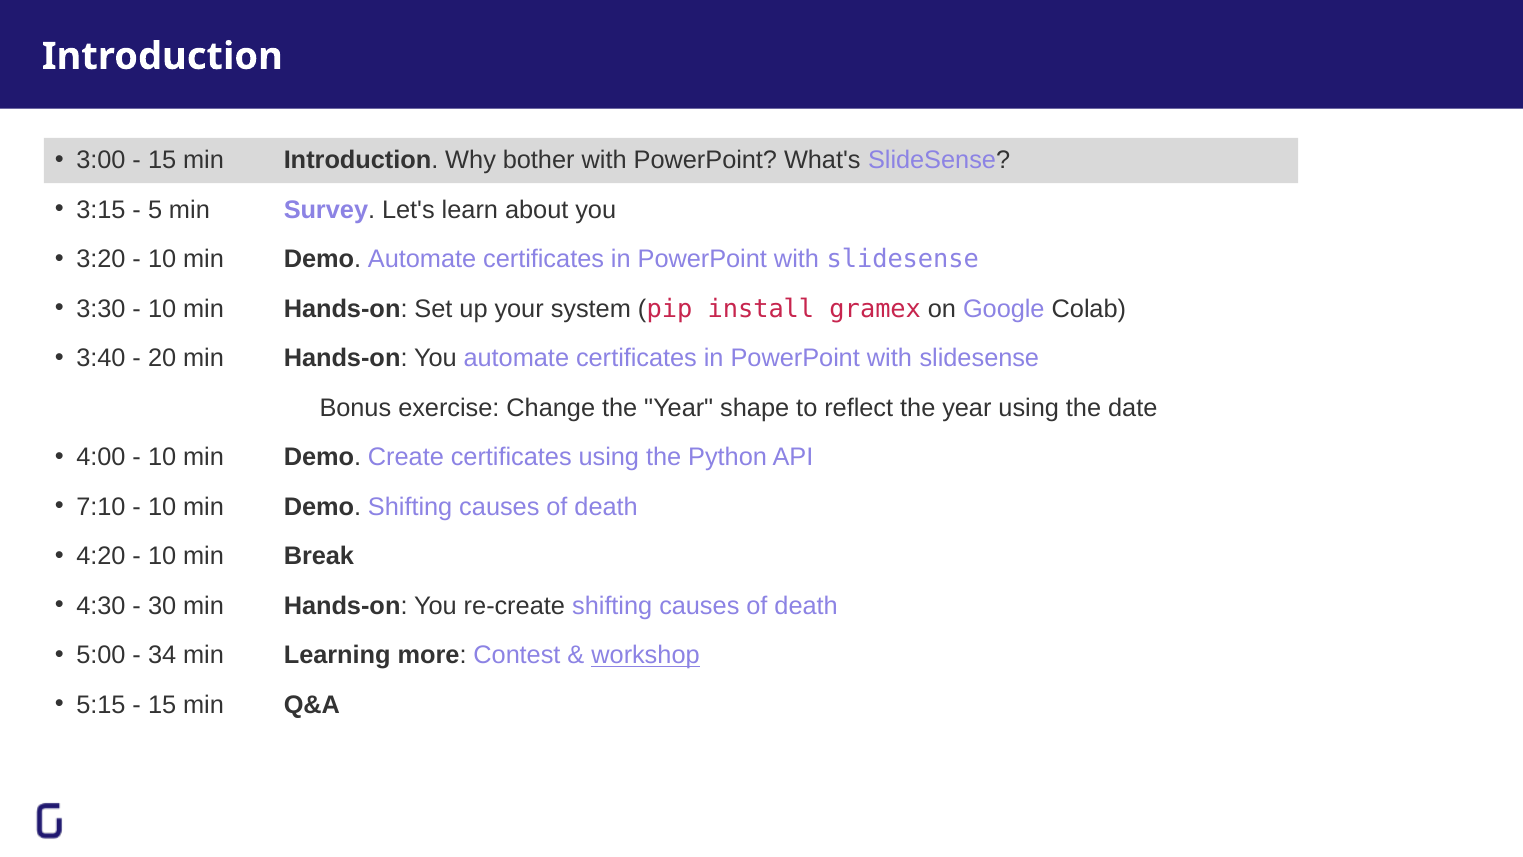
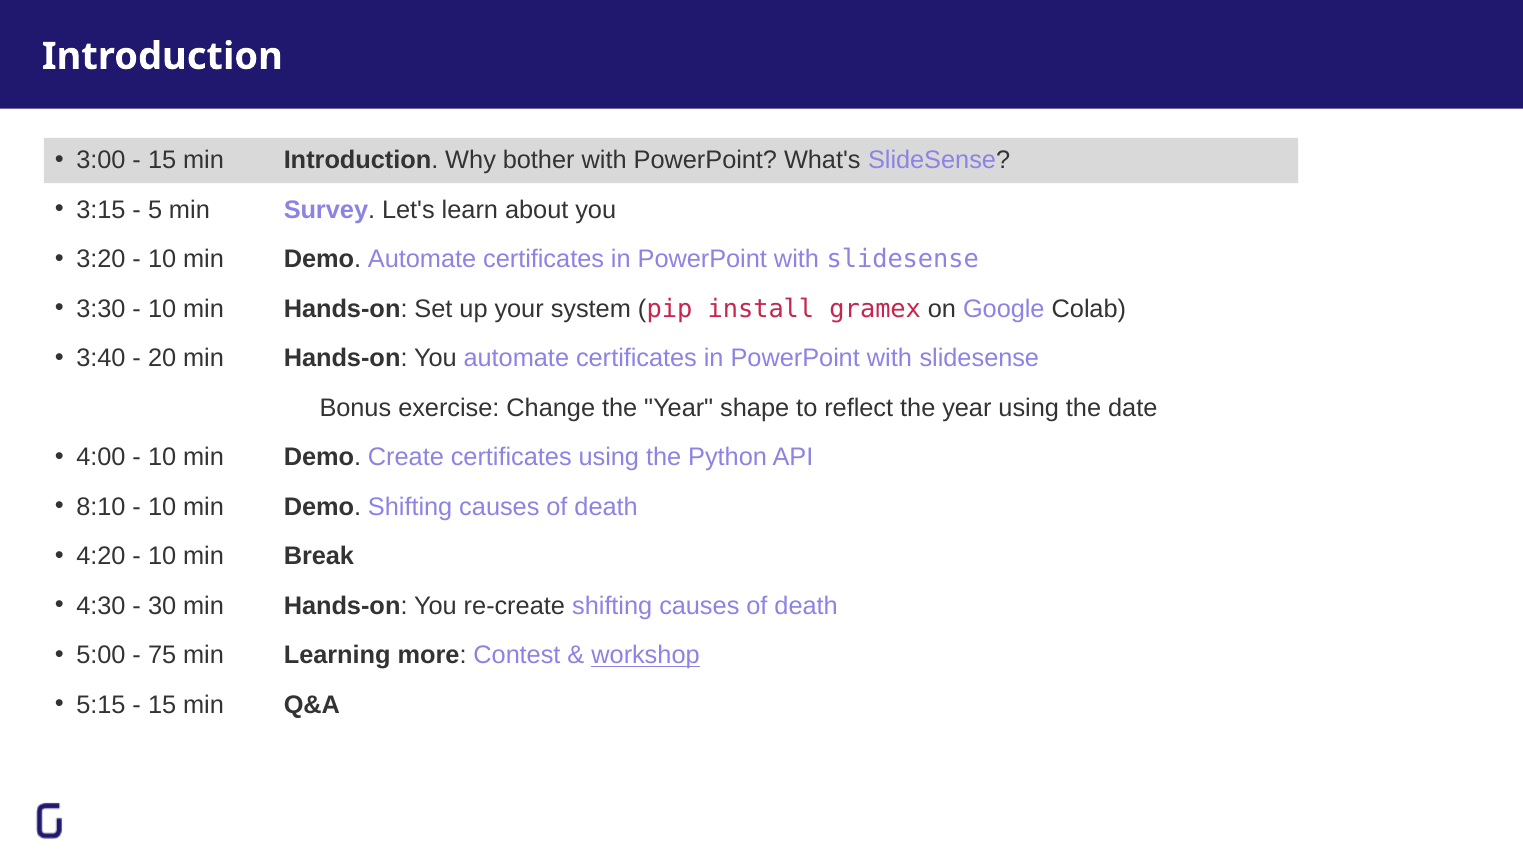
7:10: 7:10 -> 8:10
34: 34 -> 75
